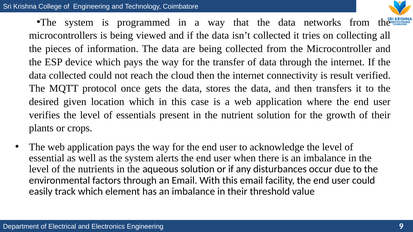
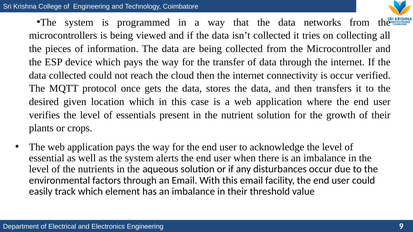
is result: result -> occur
